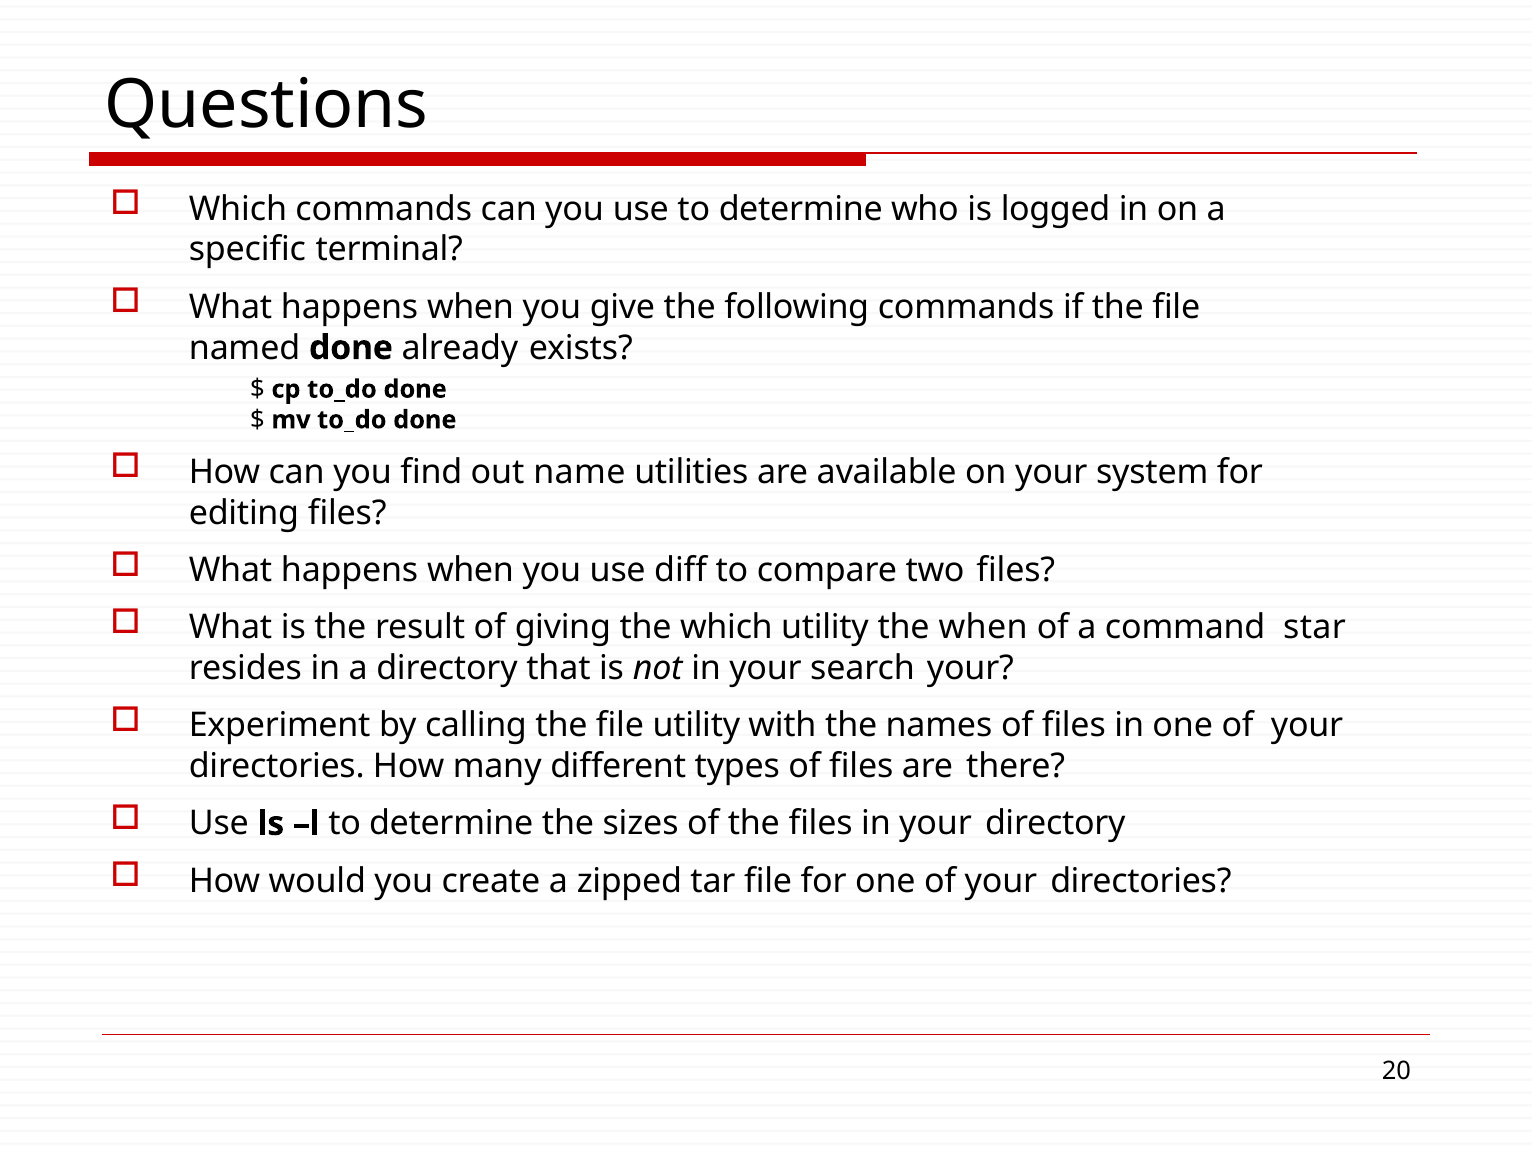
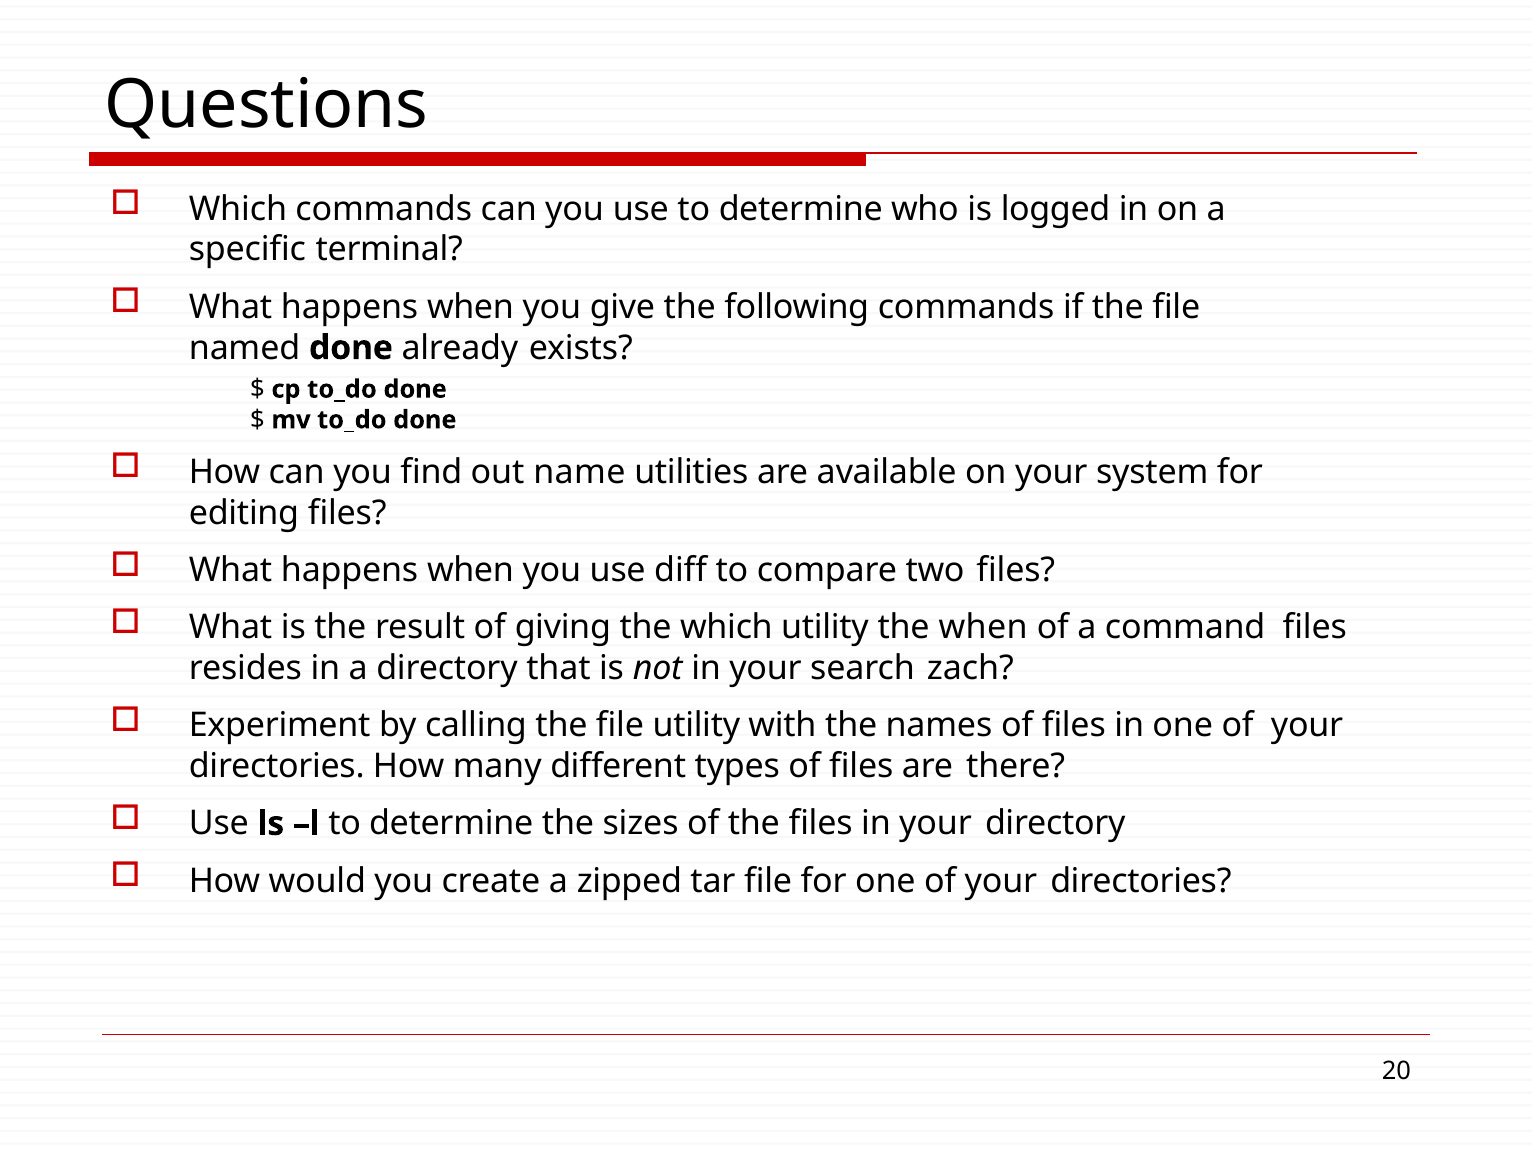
command star: star -> files
search your: your -> zach
